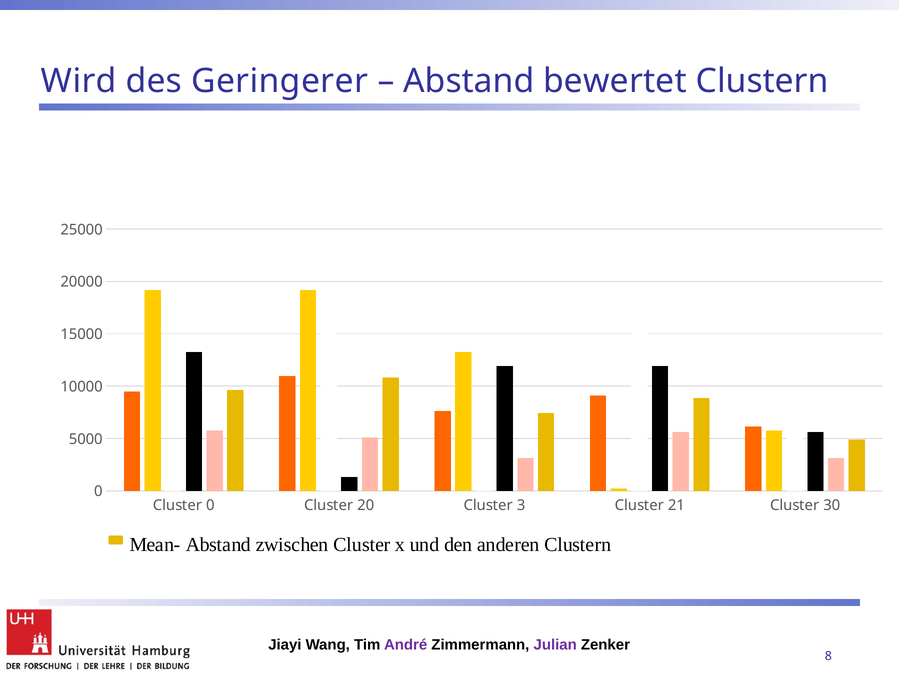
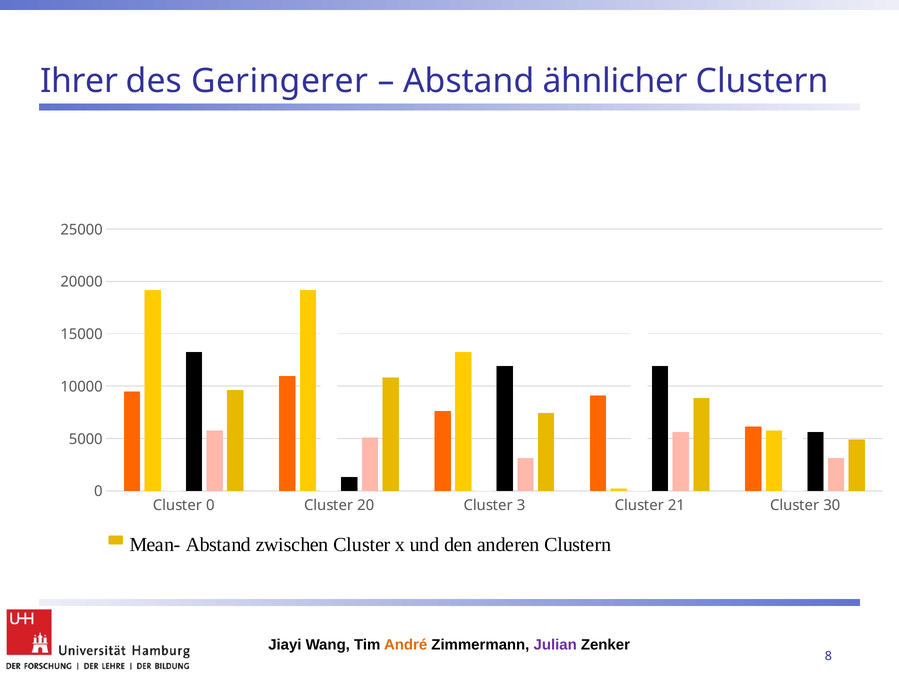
Wird: Wird -> Ihrer
bewertet: bewertet -> ähnlicher
André colour: purple -> orange
